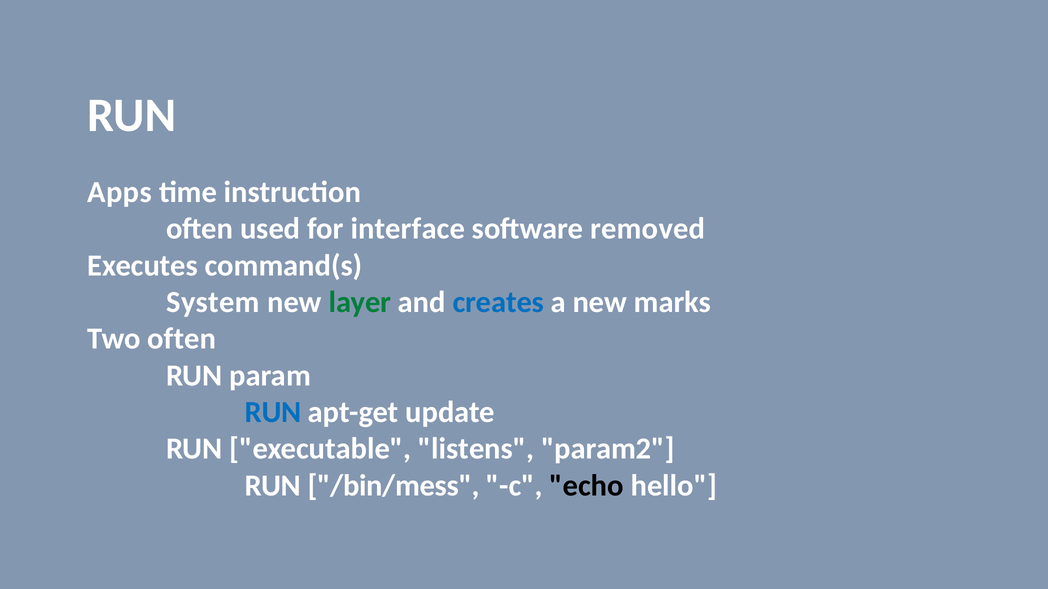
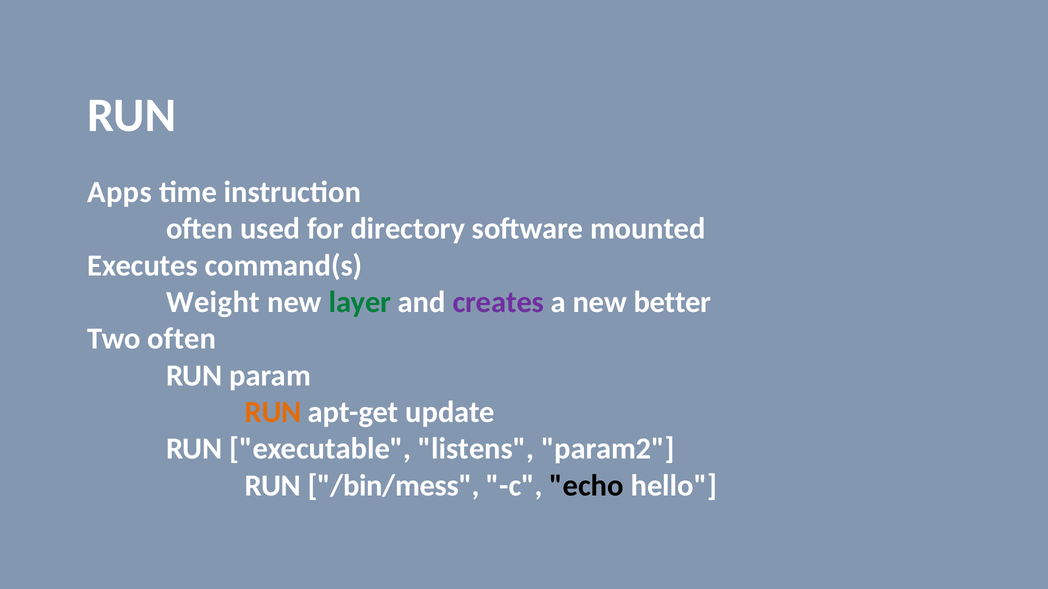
interface: interface -> directory
removed: removed -> mounted
System: System -> Weight
creates colour: blue -> purple
marks: marks -> better
RUN at (273, 412) colour: blue -> orange
